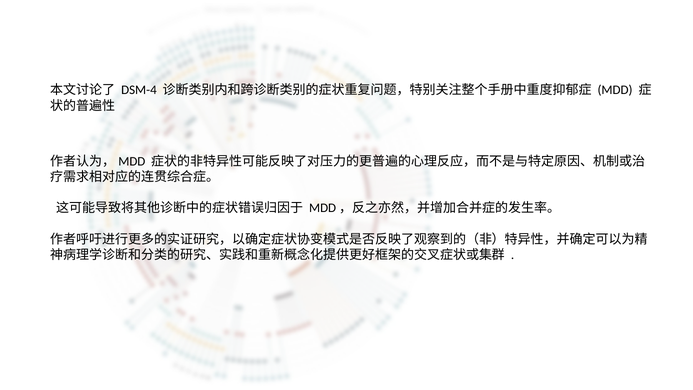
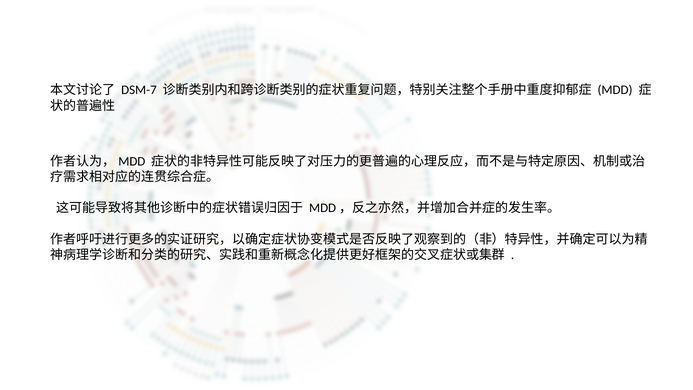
DSM-4: DSM-4 -> DSM-7
